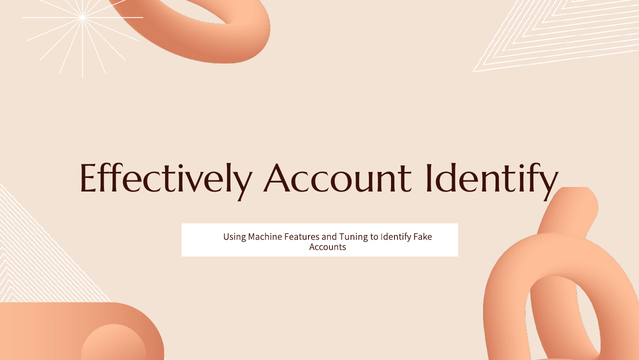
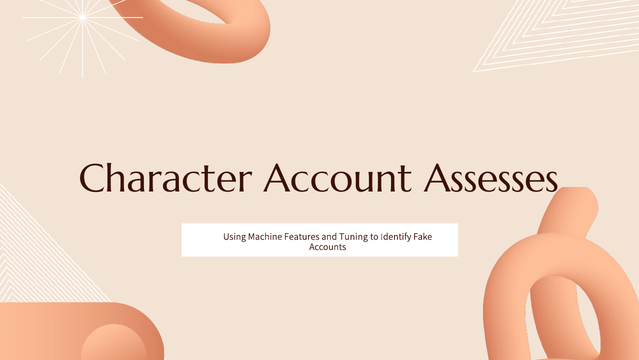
Effectively: Effectively -> Character
Account Identify: Identify -> Assesses
